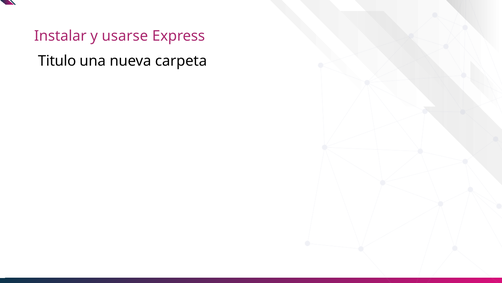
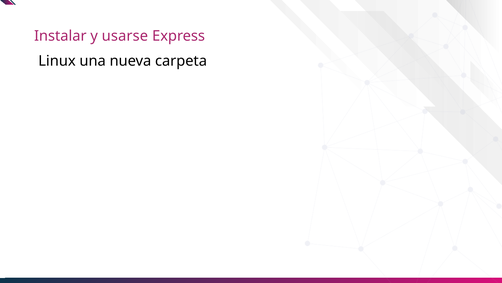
Titulo: Titulo -> Linux
